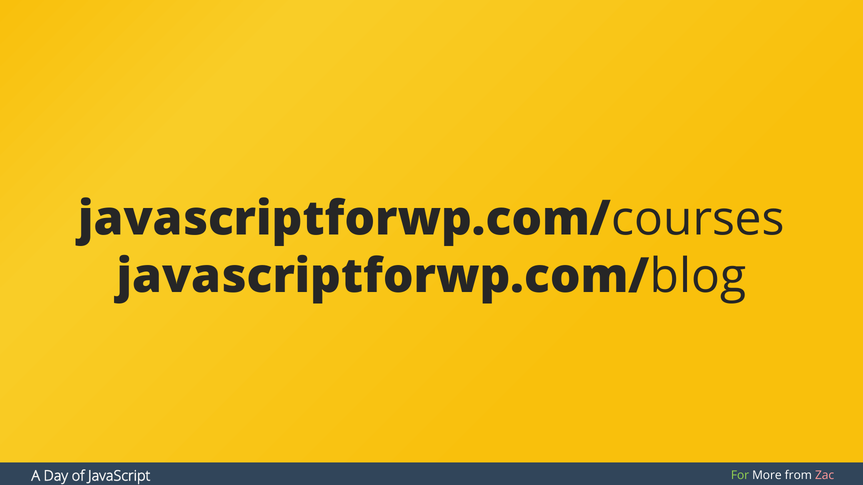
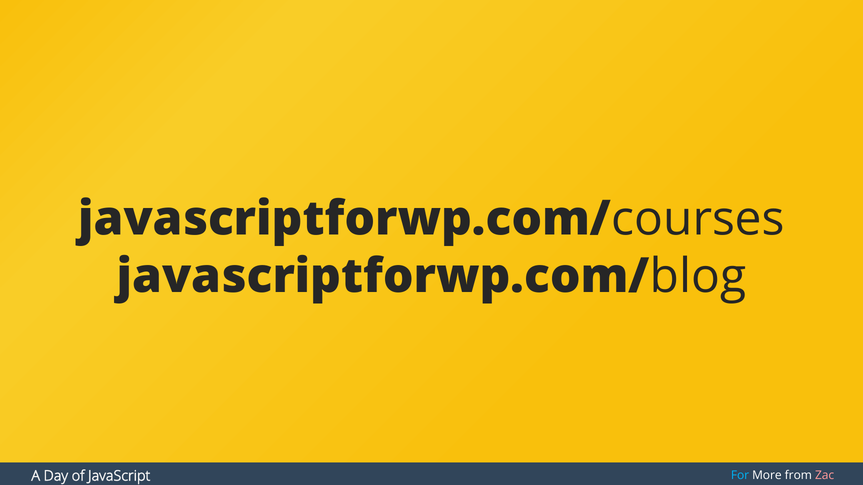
For colour: light green -> light blue
